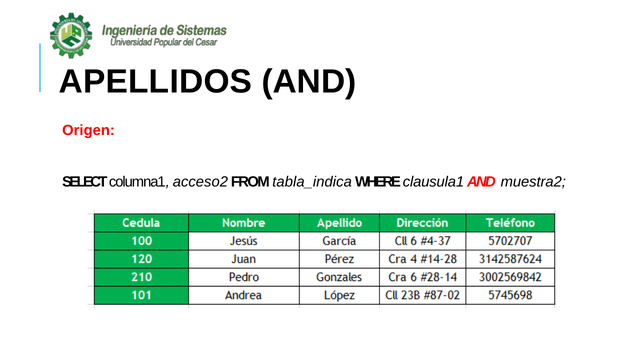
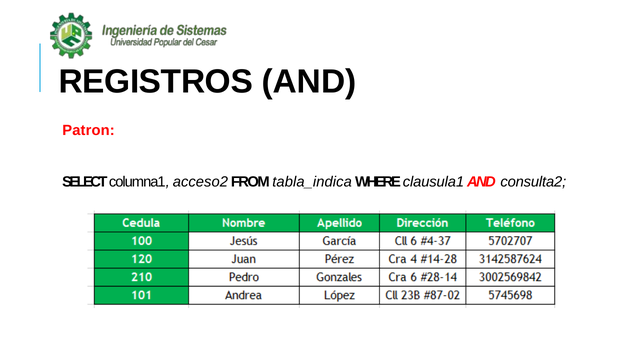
APELLIDOS: APELLIDOS -> REGISTROS
Origen: Origen -> Patron
muestra2: muestra2 -> consulta2
